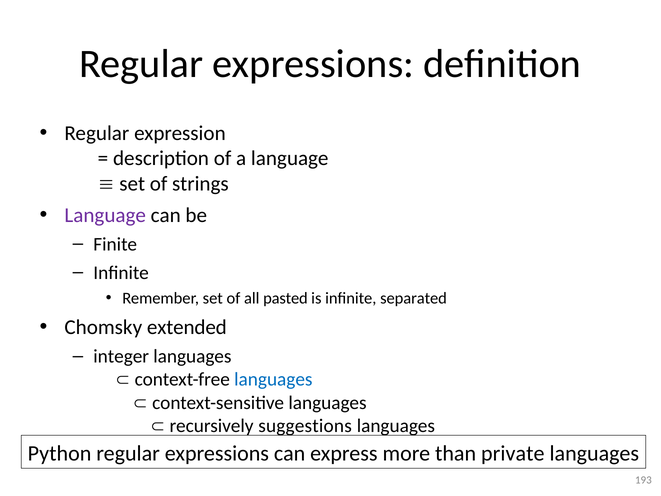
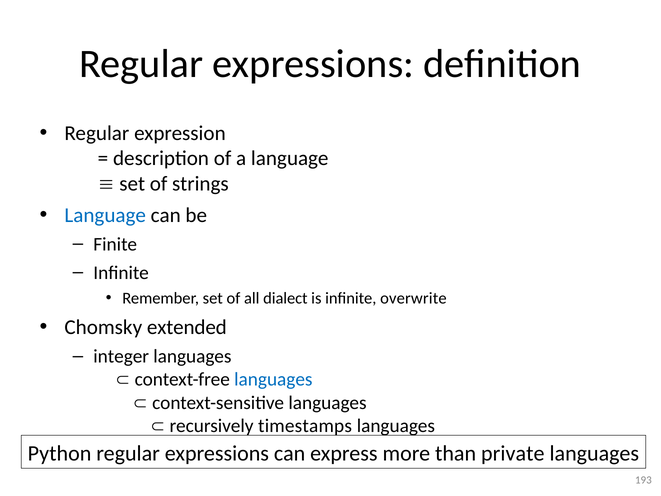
Language at (105, 215) colour: purple -> blue
pasted: pasted -> dialect
separated: separated -> overwrite
suggestions: suggestions -> timestamps
